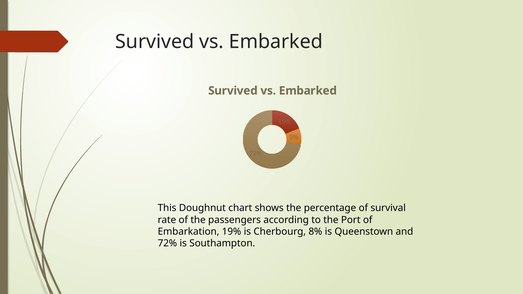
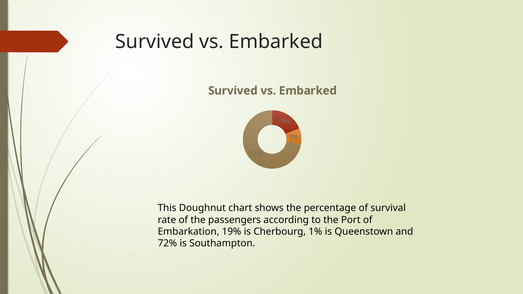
8%: 8% -> 1%
